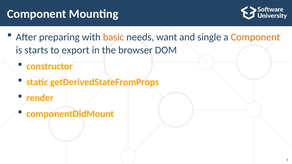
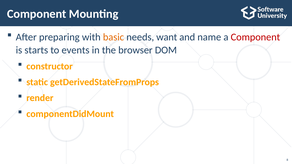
single: single -> name
Component at (255, 37) colour: orange -> red
export: export -> events
